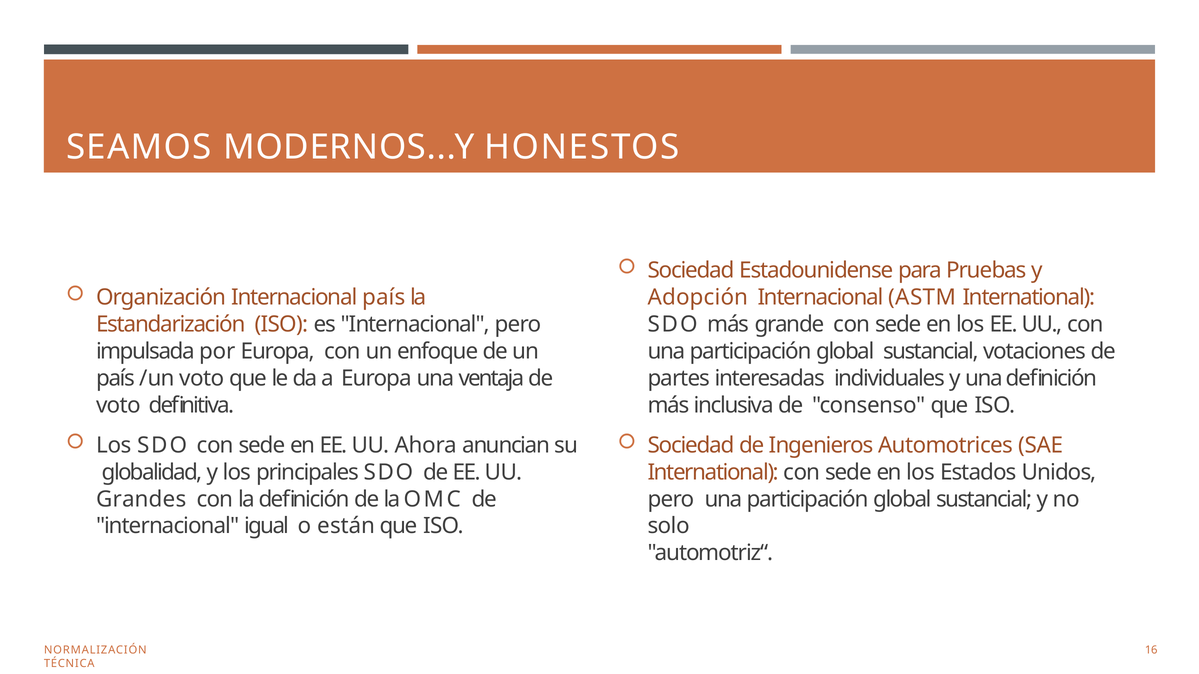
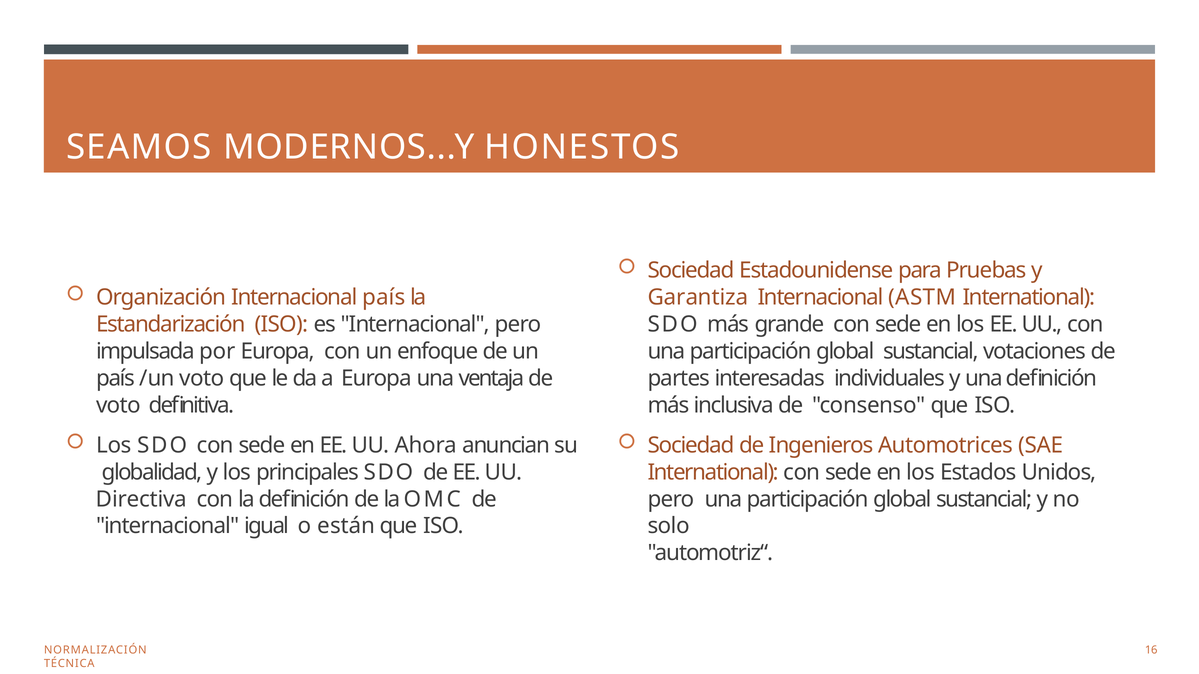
Adopción: Adopción -> Garantiza
Grandes: Grandes -> Directiva
